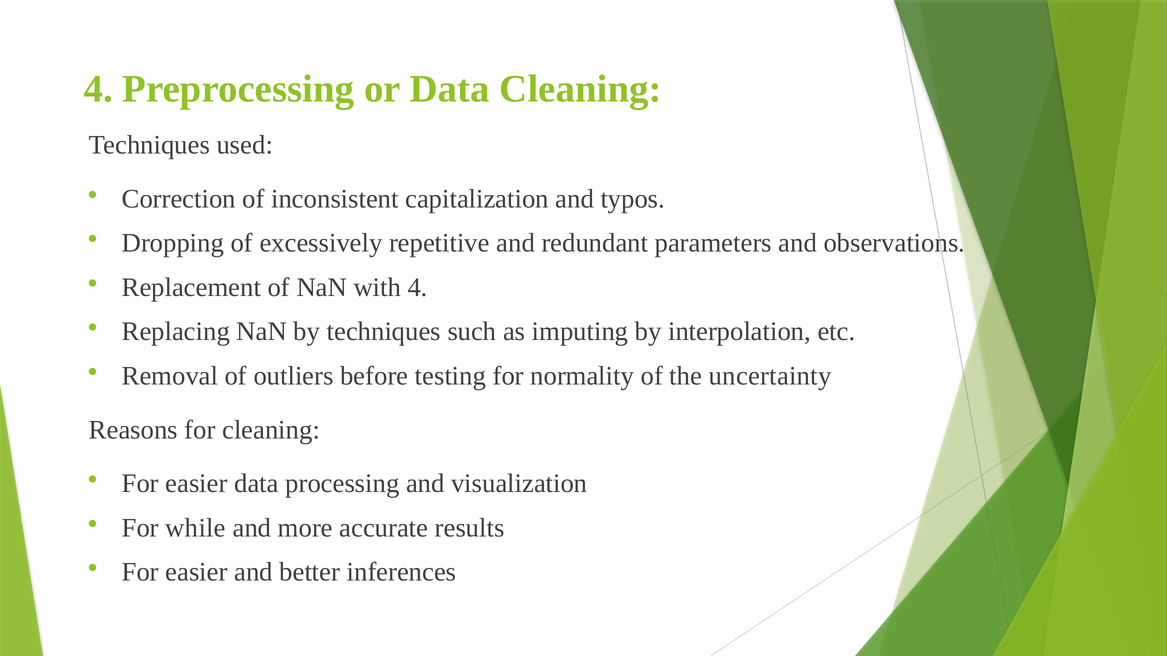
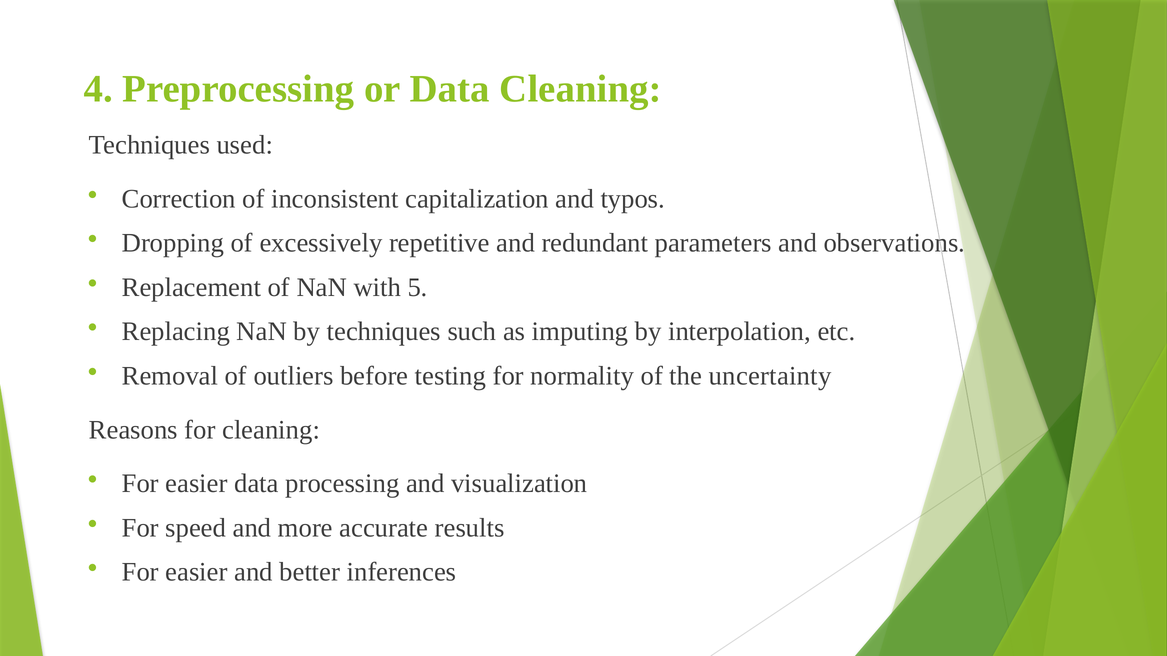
with 4: 4 -> 5
while: while -> speed
